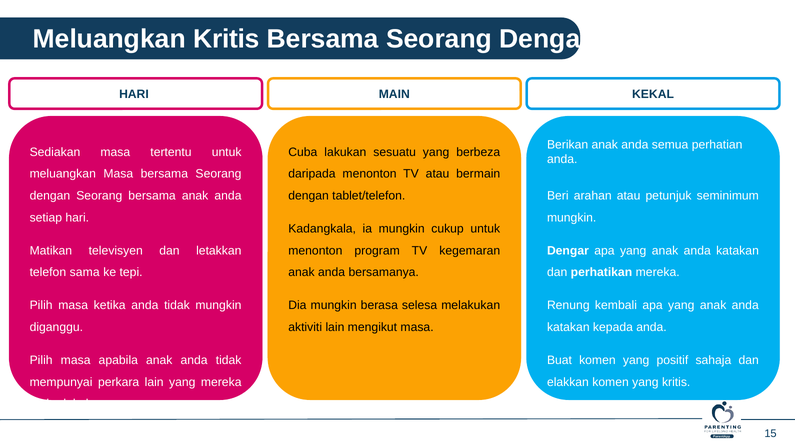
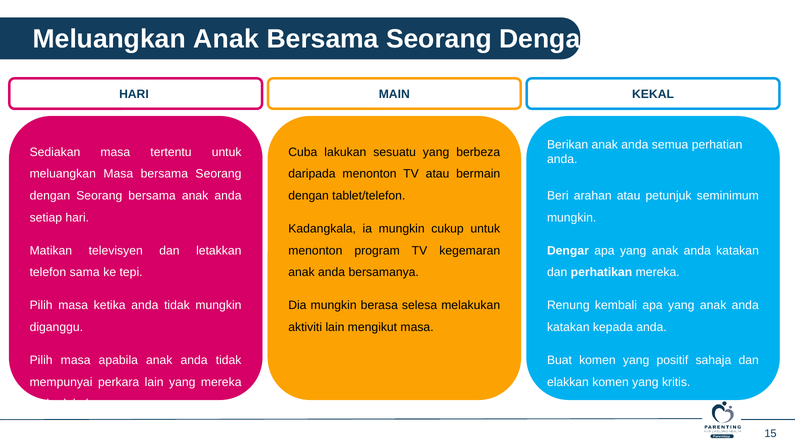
Meluangkan Kritis: Kritis -> Anak
